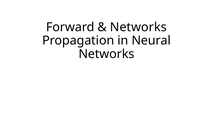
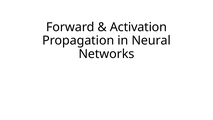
Networks at (138, 27): Networks -> Activation
